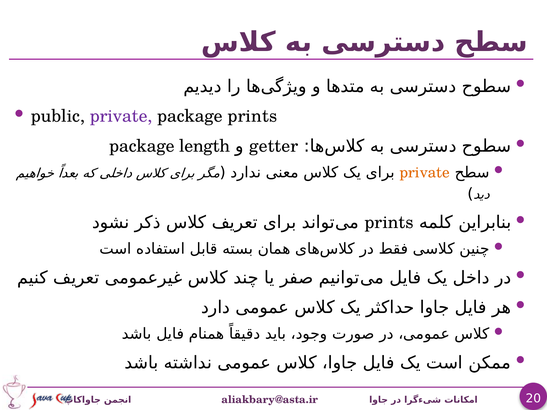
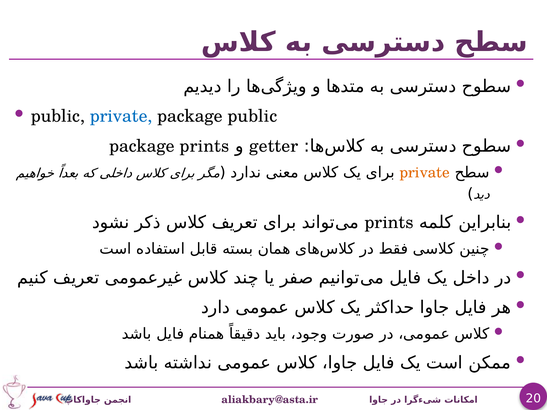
private at (121, 116) colour: purple -> blue
package prints: prints -> public
package length: length -> prints
